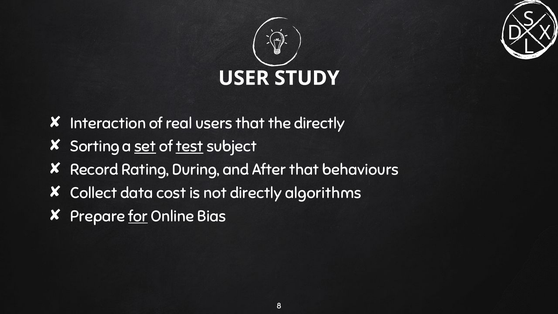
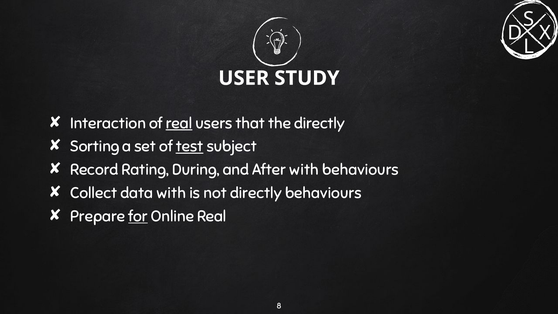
real at (179, 123) underline: none -> present
set underline: present -> none
After that: that -> with
data cost: cost -> with
directly algorithms: algorithms -> behaviours
Online Bias: Bias -> Real
